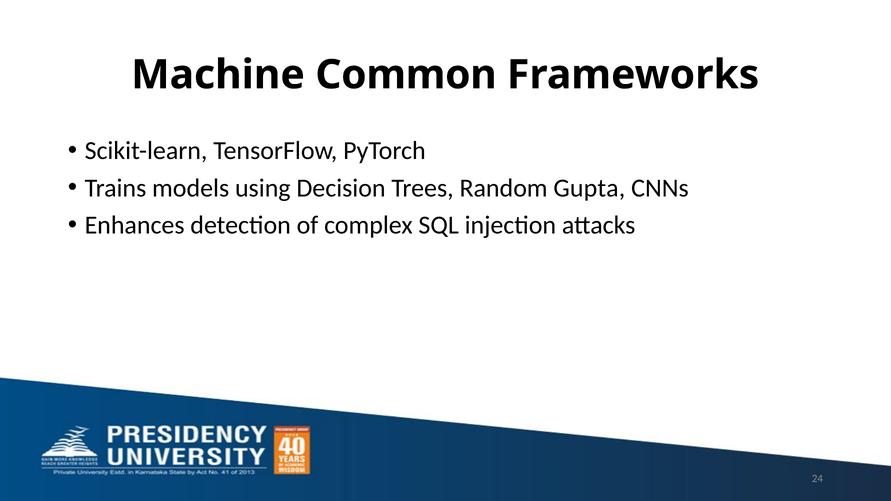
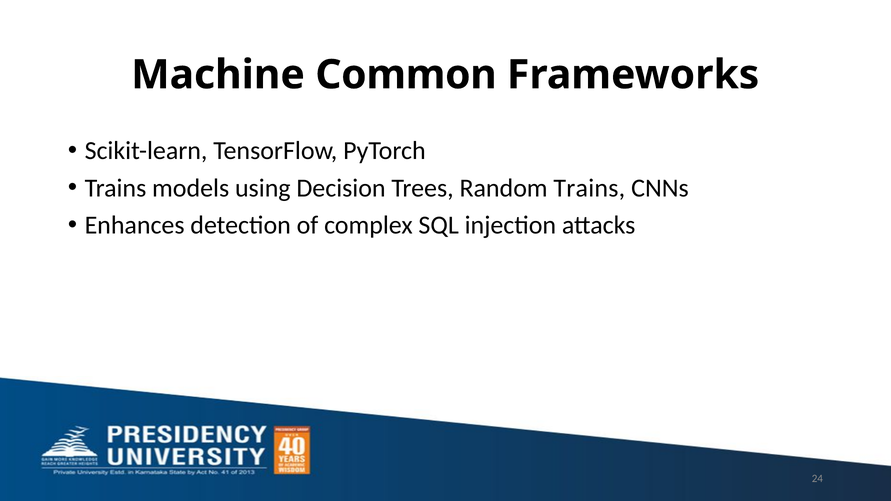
Random Gupta: Gupta -> Trains
